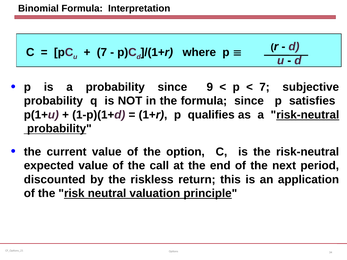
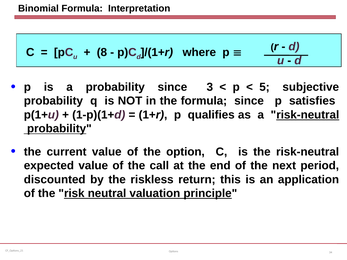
7 at (102, 52): 7 -> 8
9: 9 -> 3
7 at (264, 87): 7 -> 5
